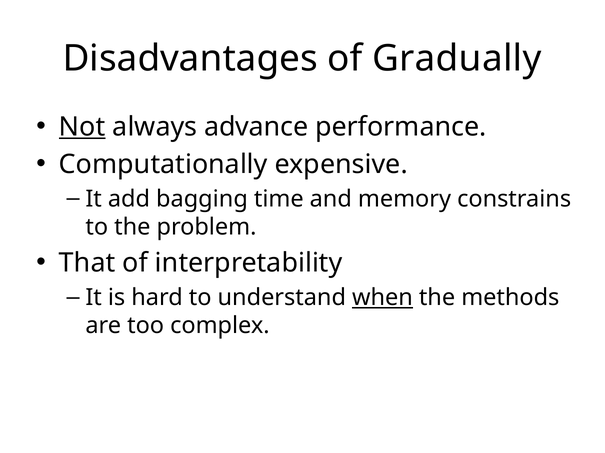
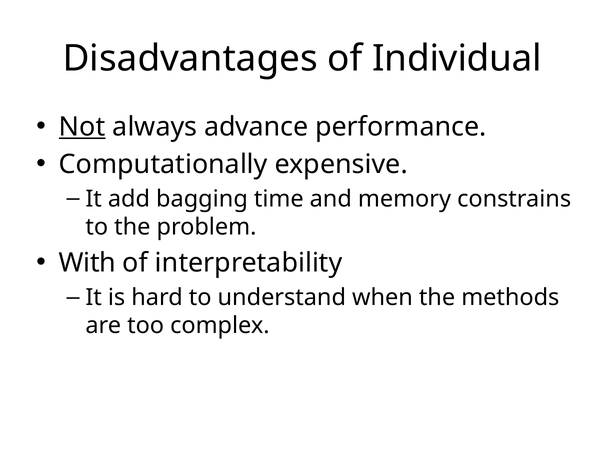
Gradually: Gradually -> Individual
That: That -> With
when underline: present -> none
